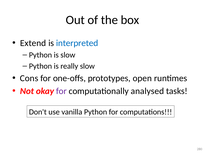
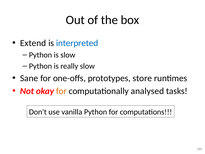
Cons: Cons -> Sane
open: open -> store
for at (61, 91) colour: purple -> orange
